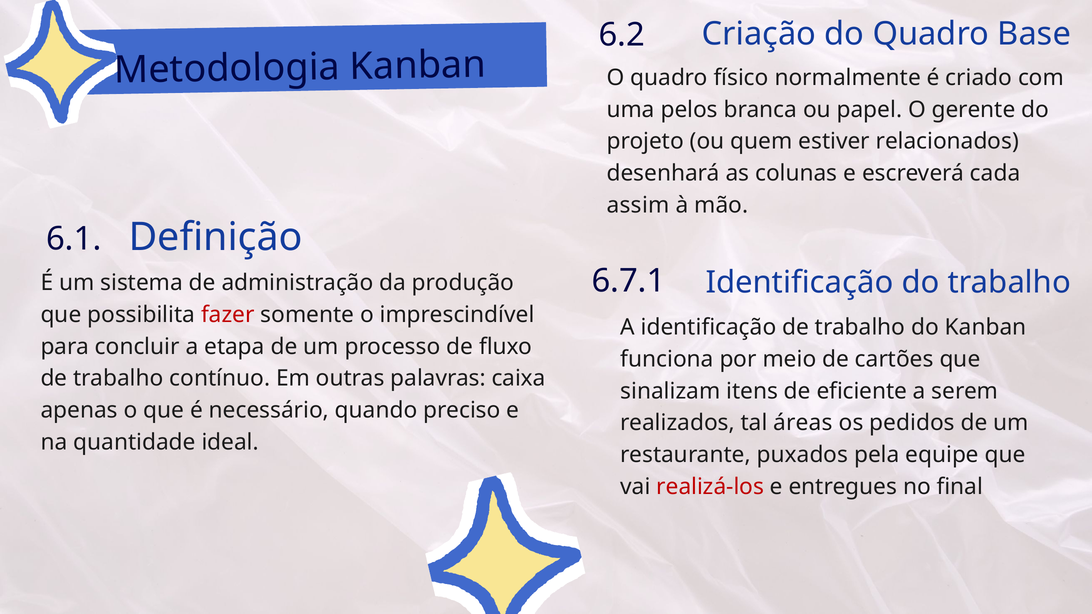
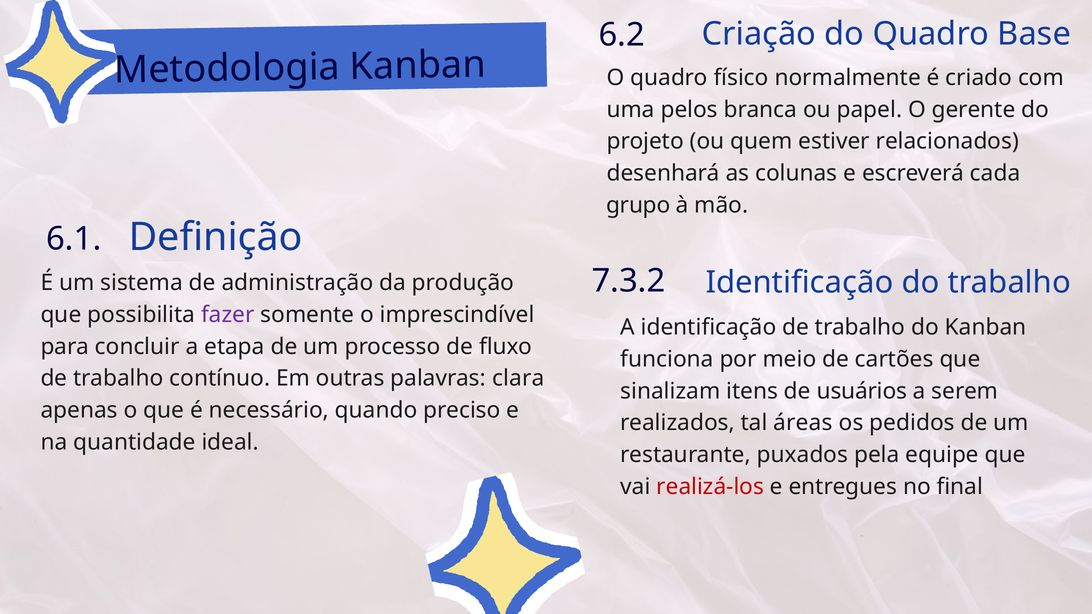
assim: assim -> grupo
6.7.1: 6.7.1 -> 7.3.2
fazer colour: red -> purple
caixa: caixa -> clara
eficiente: eficiente -> usuários
